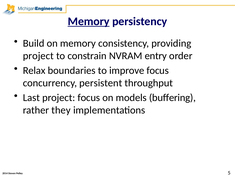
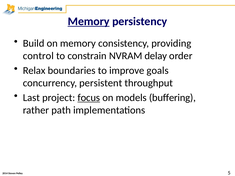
project at (38, 56): project -> control
entry: entry -> delay
improve focus: focus -> goals
focus at (89, 98) underline: none -> present
they: they -> path
